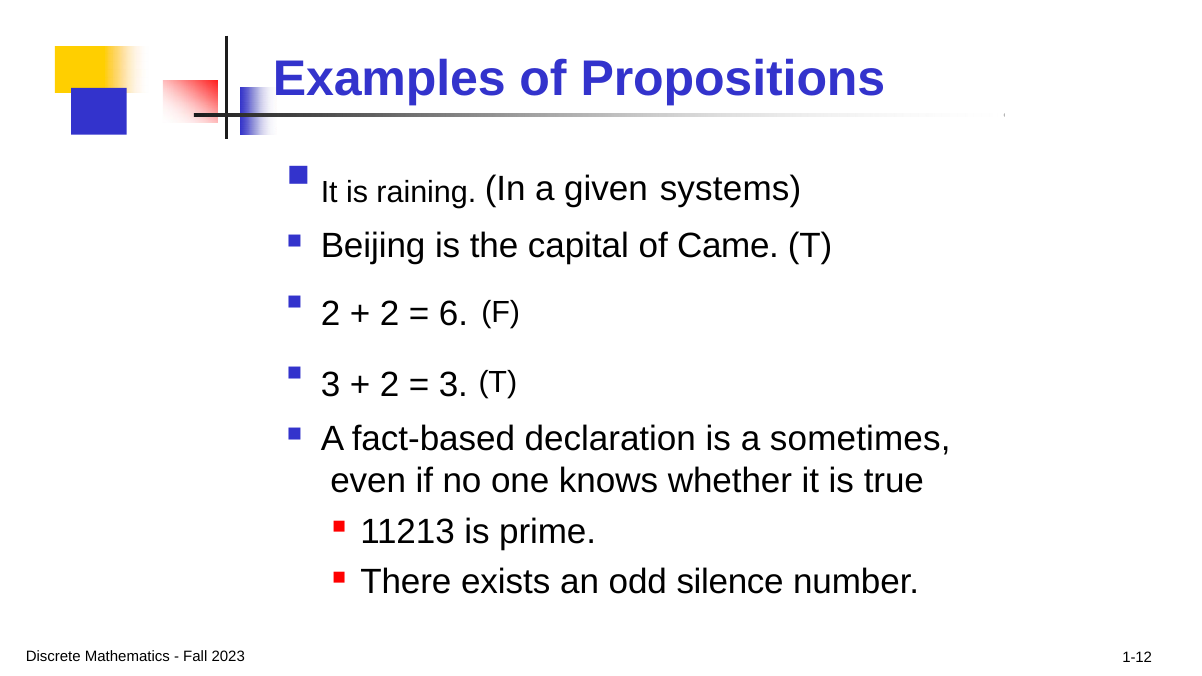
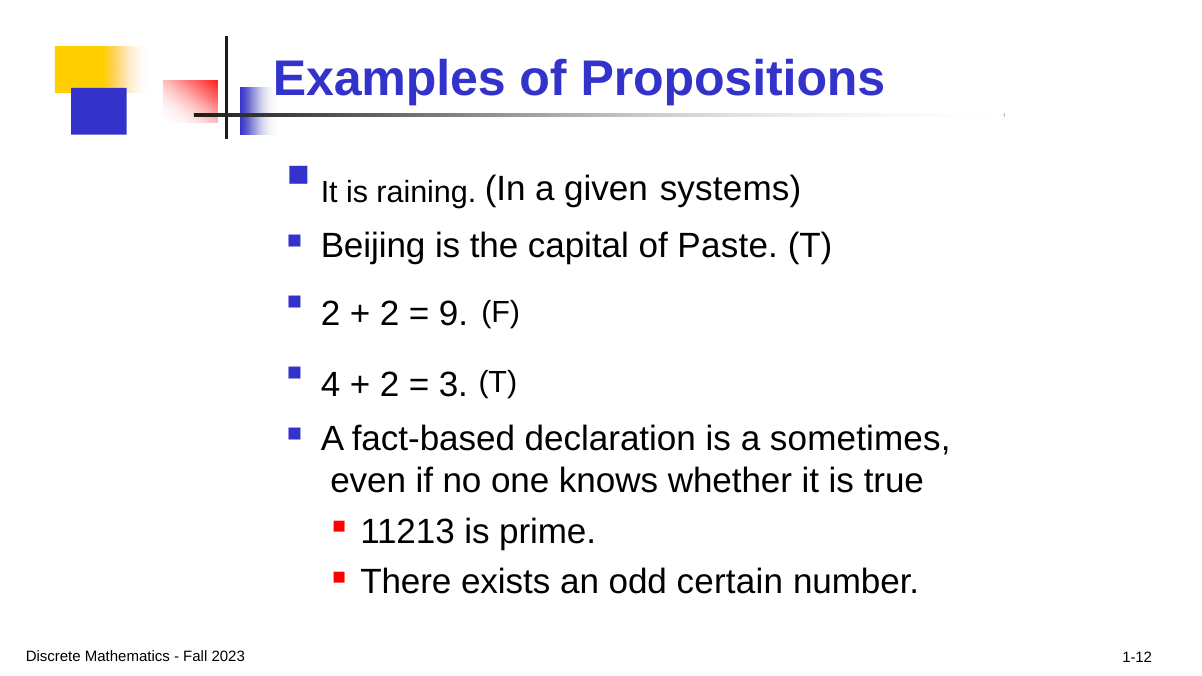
Came: Came -> Paste
6: 6 -> 9
3 at (331, 385): 3 -> 4
silence: silence -> certain
